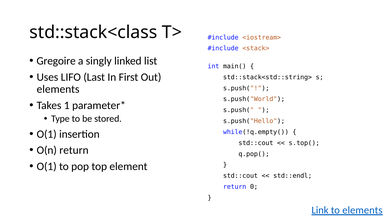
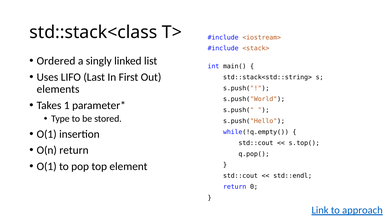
Gregoire: Gregoire -> Ordered
to elements: elements -> approach
